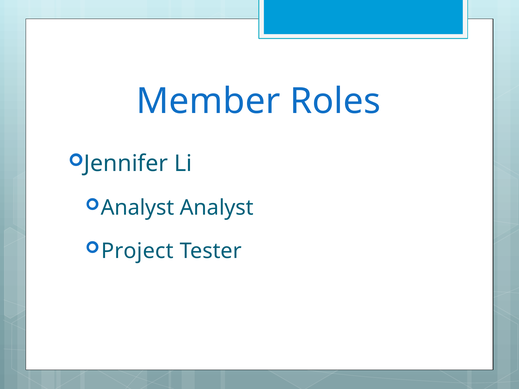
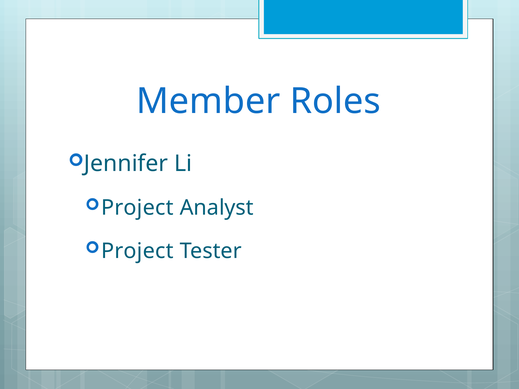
Analyst at (137, 208): Analyst -> Project
